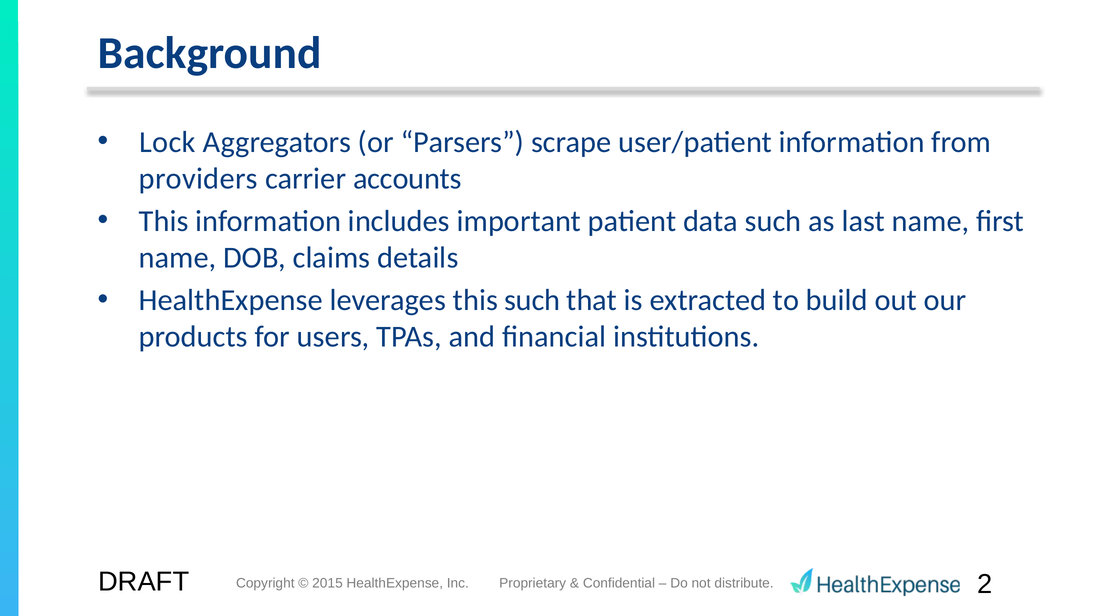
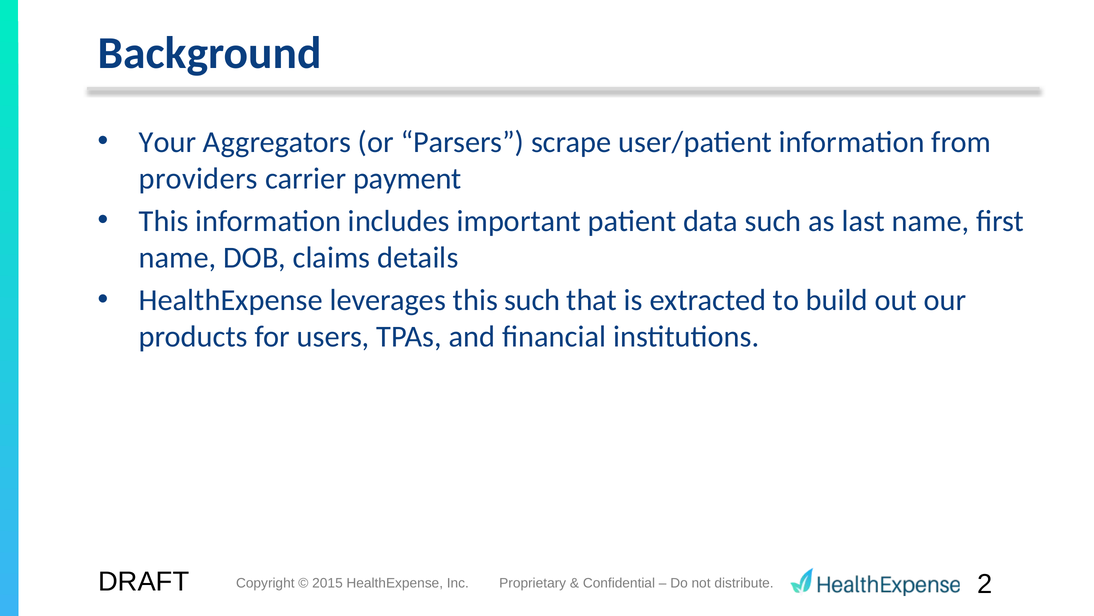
Lock: Lock -> Your
accounts: accounts -> payment
